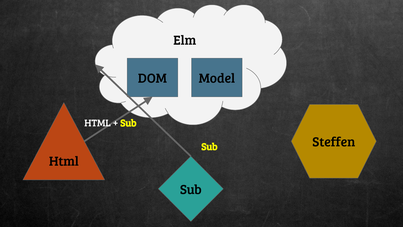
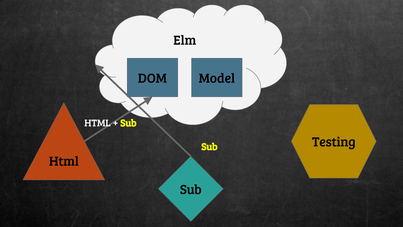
Steffen: Steffen -> Testing
